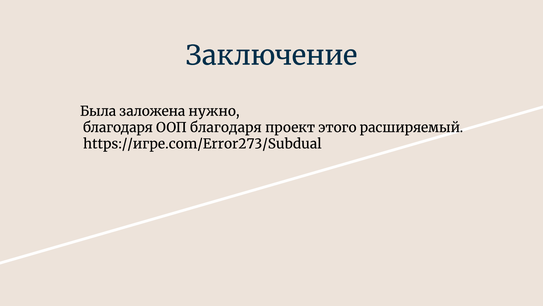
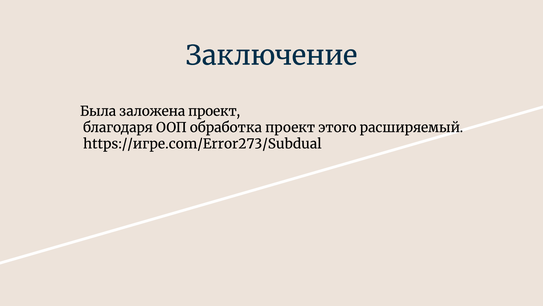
заложена нужно: нужно -> проект
ООП благодаря: благодаря -> обработка
